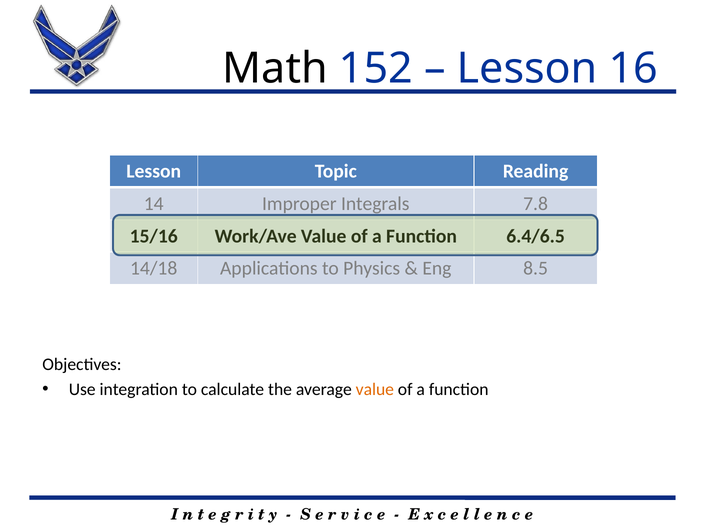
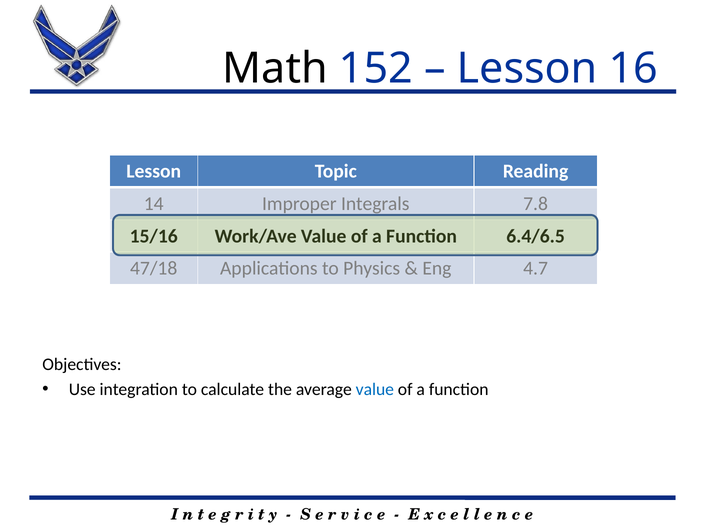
14/18: 14/18 -> 47/18
8.5: 8.5 -> 4.7
value at (375, 389) colour: orange -> blue
